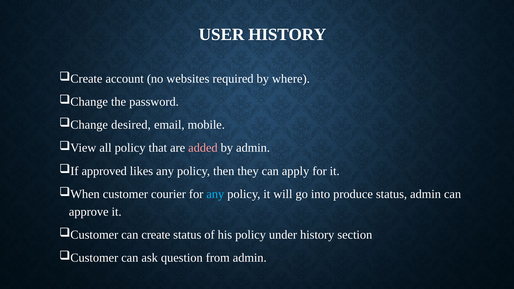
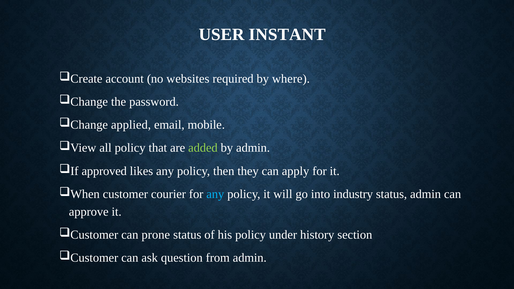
USER HISTORY: HISTORY -> INSTANT
desired: desired -> applied
added colour: pink -> light green
produce: produce -> industry
create: create -> prone
